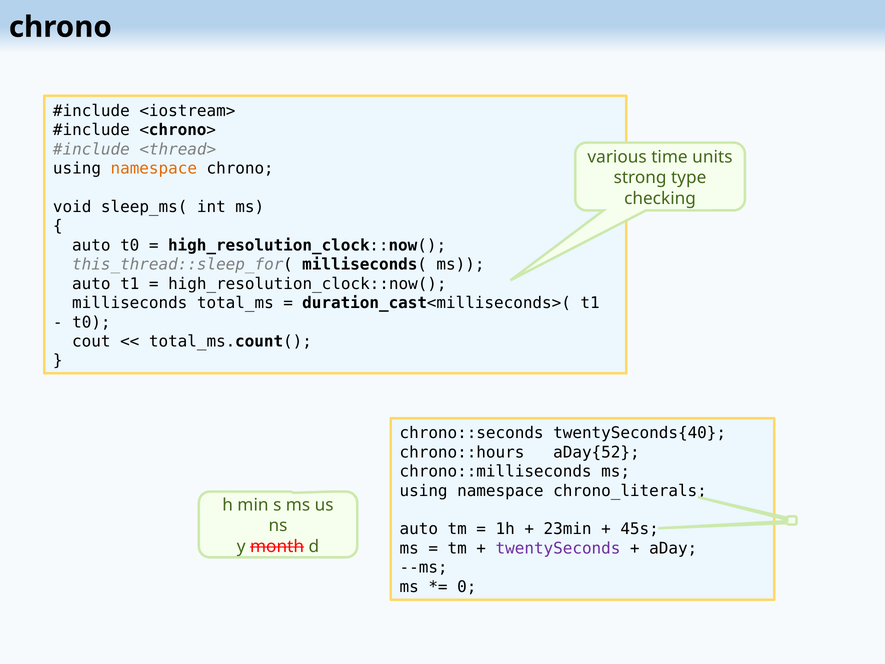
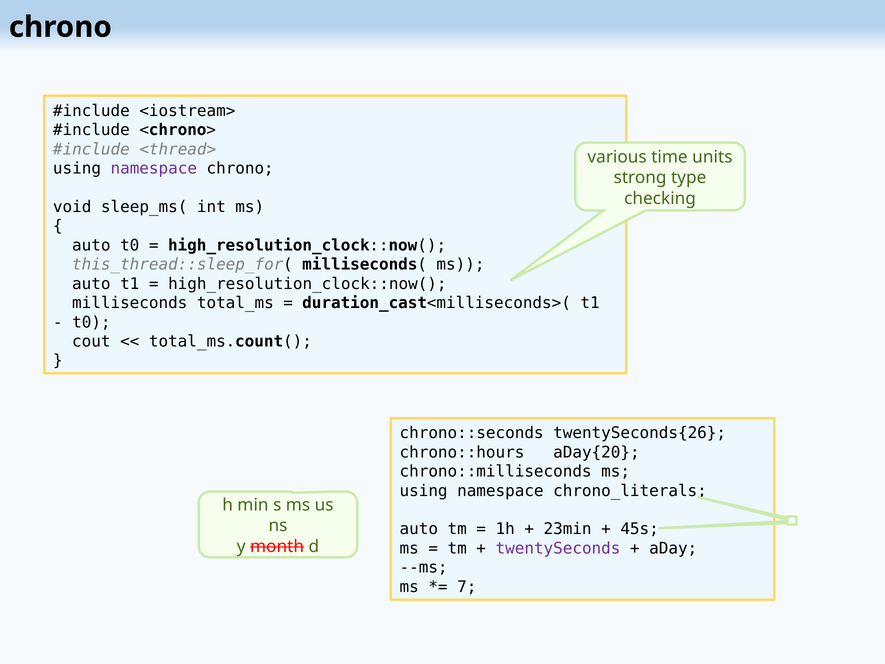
namespace at (154, 169) colour: orange -> purple
twentySeconds{40: twentySeconds{40 -> twentySeconds{26
aDay{52: aDay{52 -> aDay{20
0: 0 -> 7
